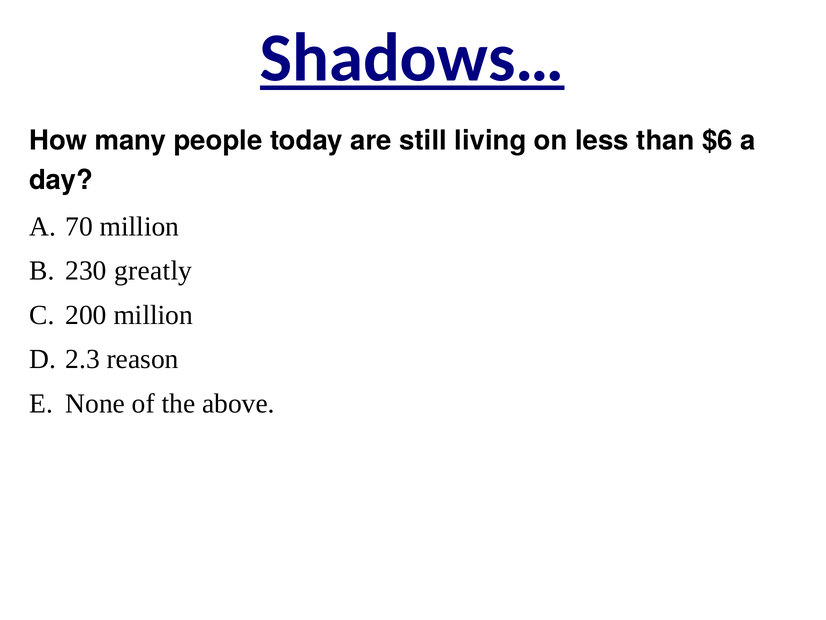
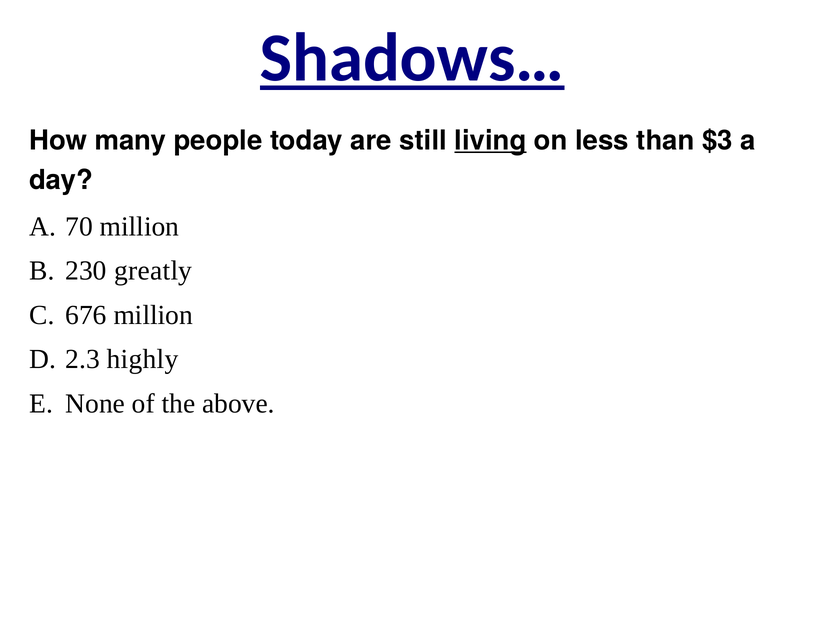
living underline: none -> present
$6: $6 -> $3
200: 200 -> 676
reason: reason -> highly
